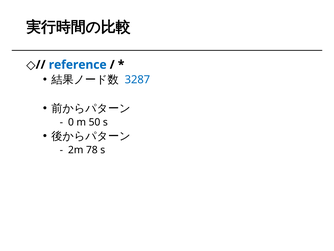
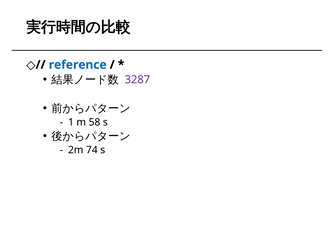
3287 colour: blue -> purple
0: 0 -> 1
50: 50 -> 58
78: 78 -> 74
